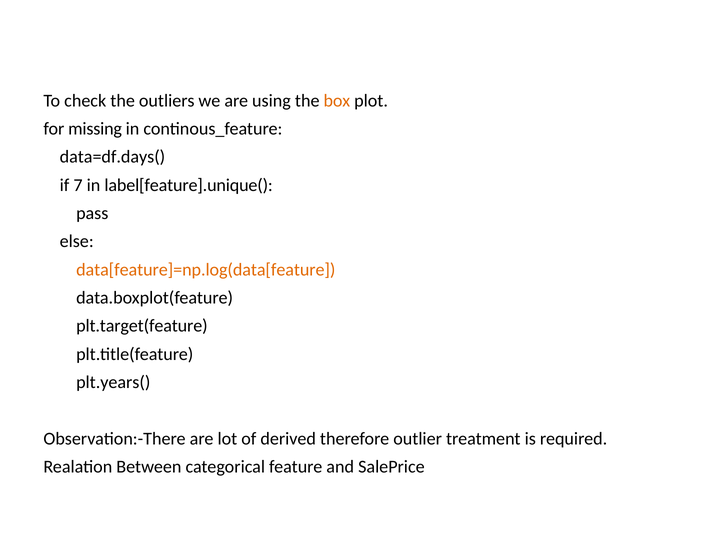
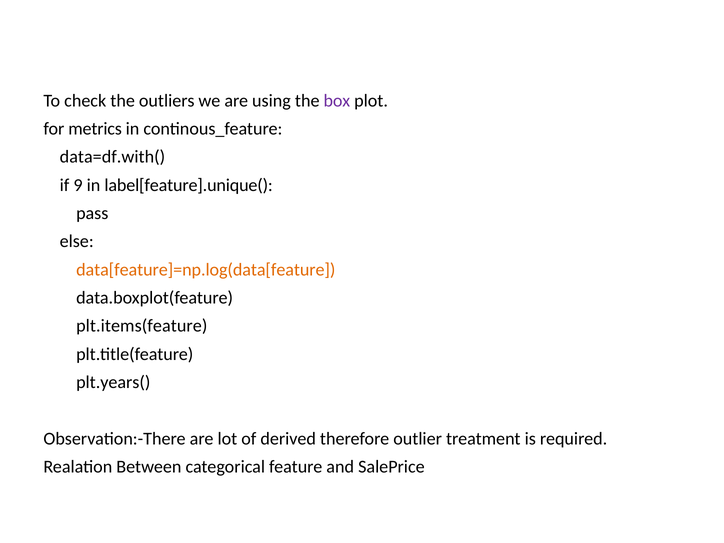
box colour: orange -> purple
missing: missing -> metrics
data=df.days(: data=df.days( -> data=df.with(
7: 7 -> 9
plt.target(feature: plt.target(feature -> plt.items(feature
